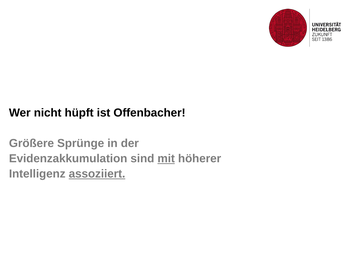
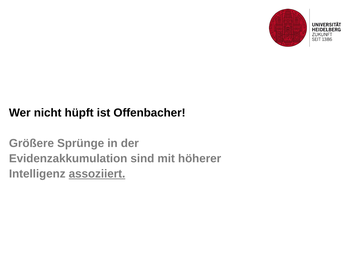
mit underline: present -> none
